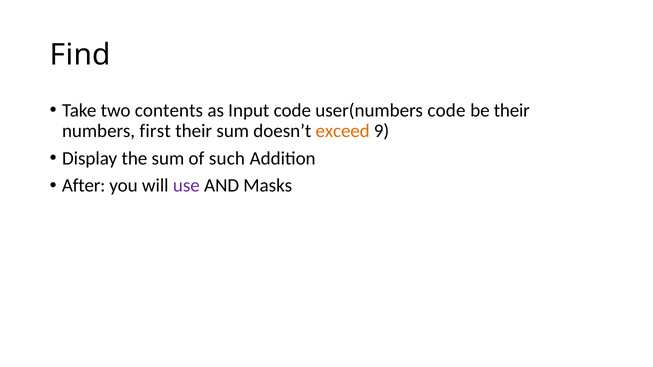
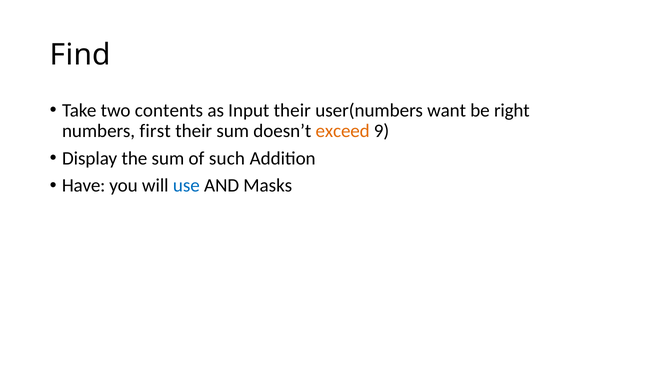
Input code: code -> their
user(numbers code: code -> want
be their: their -> right
After: After -> Have
use colour: purple -> blue
